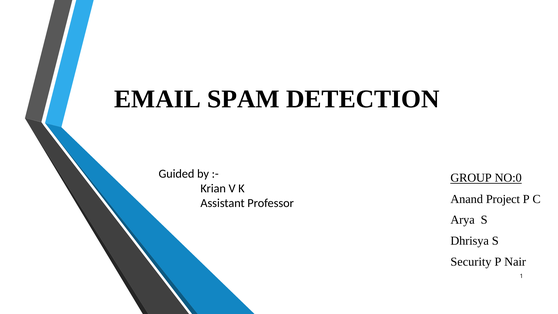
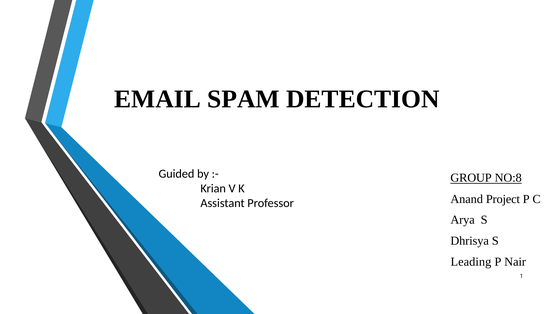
NO:0: NO:0 -> NO:8
Security: Security -> Leading
